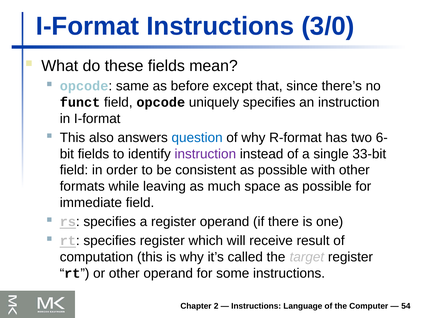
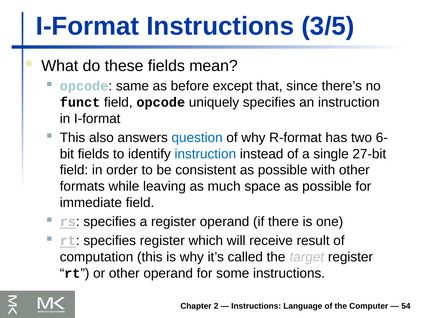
3/0: 3/0 -> 3/5
instruction at (205, 154) colour: purple -> blue
33-bit: 33-bit -> 27-bit
